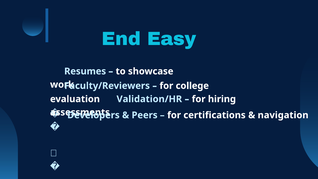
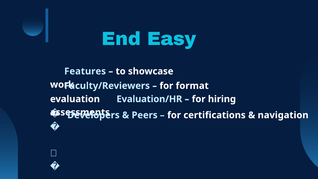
Resumes: Resumes -> Features
college: college -> format
Validation/HR: Validation/HR -> Evaluation/HR
